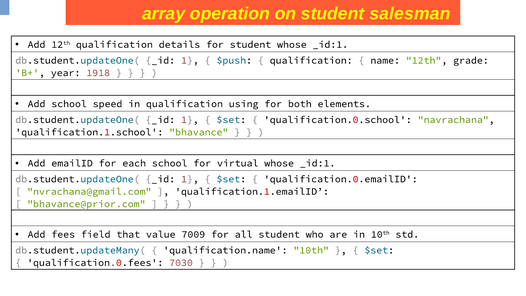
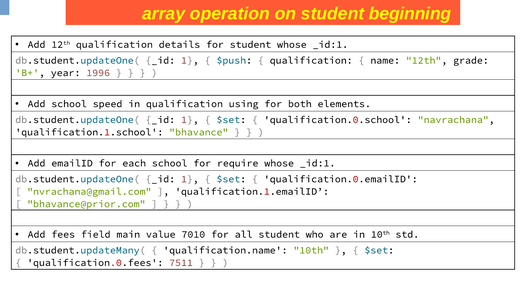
salesman: salesman -> beginning
1918: 1918 -> 1996
virtual: virtual -> require
that: that -> main
7009: 7009 -> 7010
7030: 7030 -> 7511
